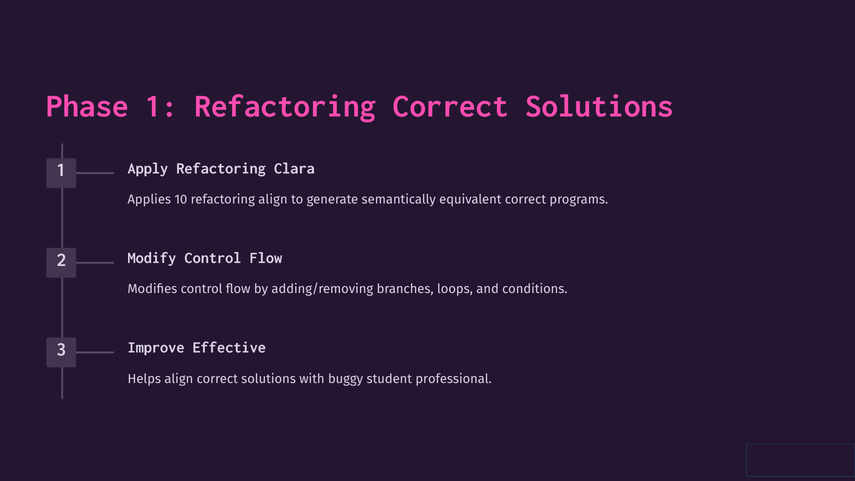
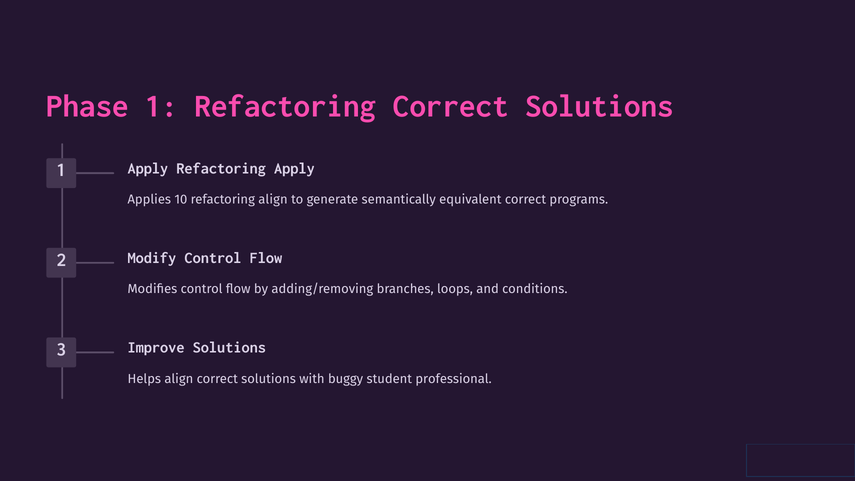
Refactoring Clara: Clara -> Apply
Improve Effective: Effective -> Solutions
